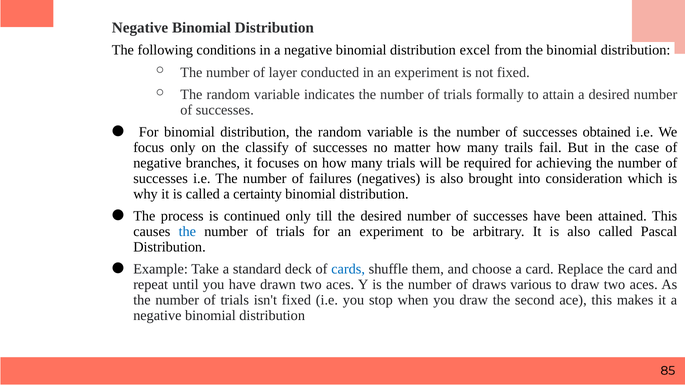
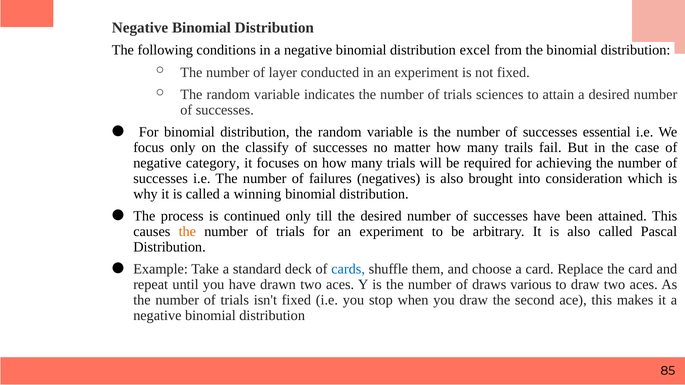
formally: formally -> sciences
obtained: obtained -> essential
branches: branches -> category
certainty: certainty -> winning
the at (187, 232) colour: blue -> orange
